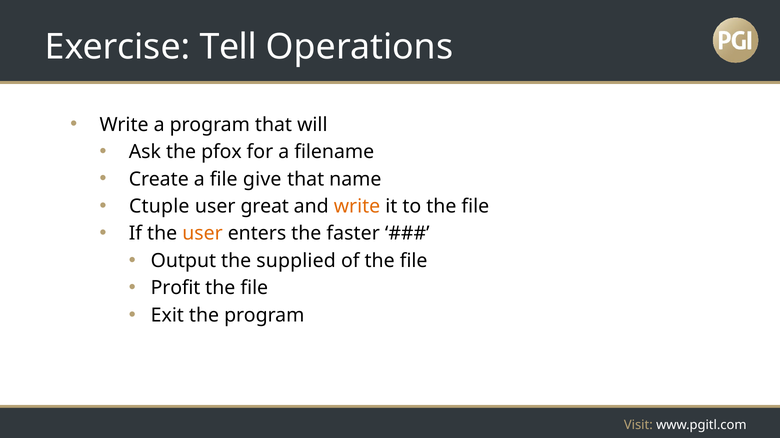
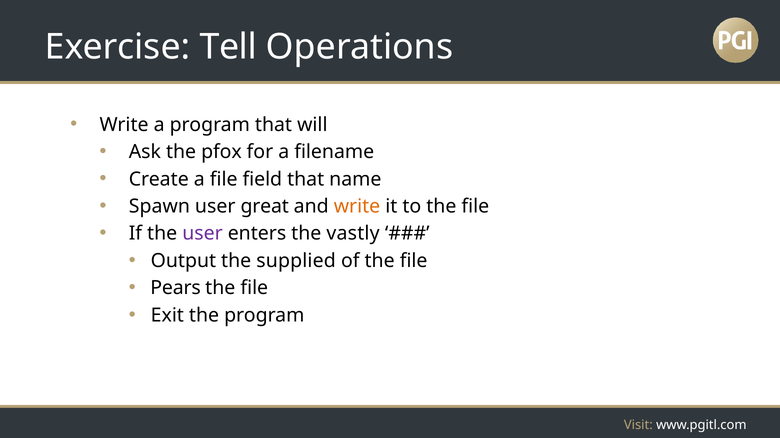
give: give -> field
Ctuple: Ctuple -> Spawn
user at (202, 234) colour: orange -> purple
faster: faster -> vastly
Profit: Profit -> Pears
